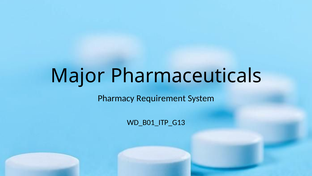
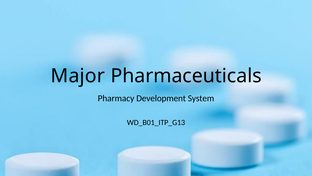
Requirement: Requirement -> Development
